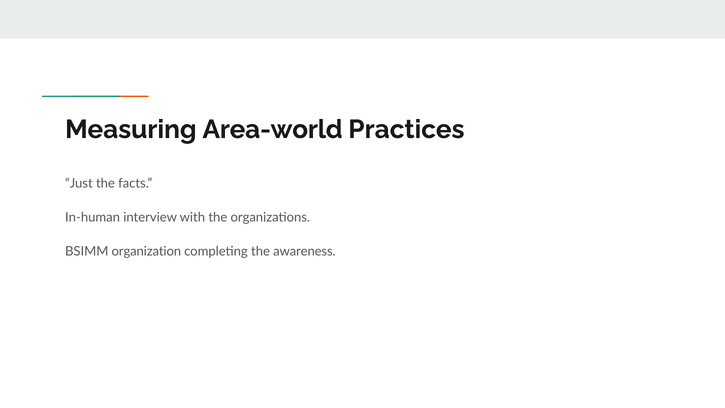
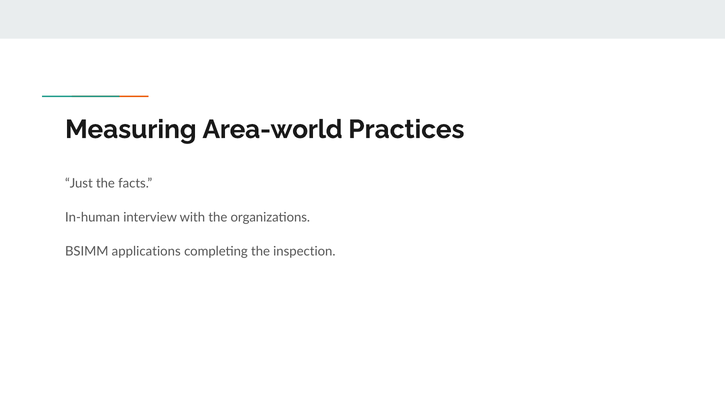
organization: organization -> applications
awareness: awareness -> inspection
